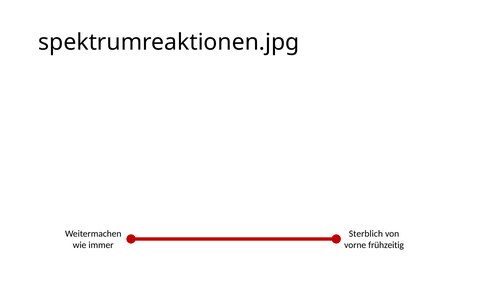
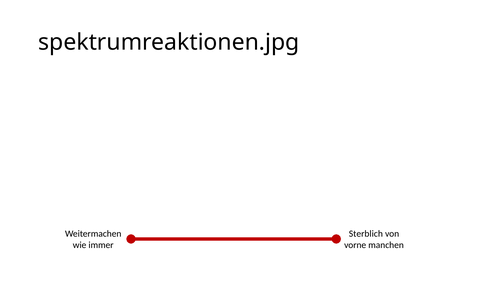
frühzeitig: frühzeitig -> manchen
